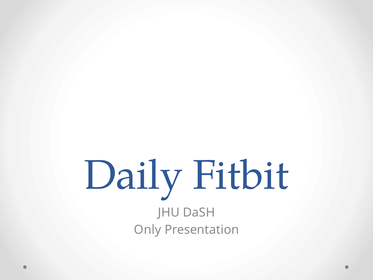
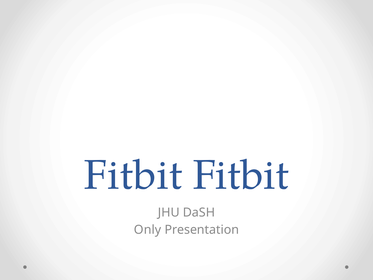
Daily at (133, 175): Daily -> Fitbit
